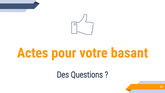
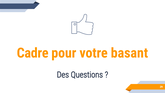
Actes: Actes -> Cadre
